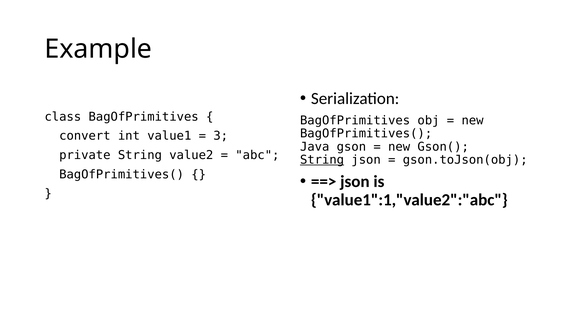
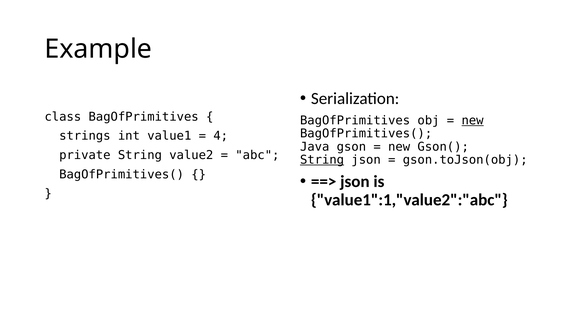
new at (473, 121) underline: none -> present
convert: convert -> strings
3: 3 -> 4
